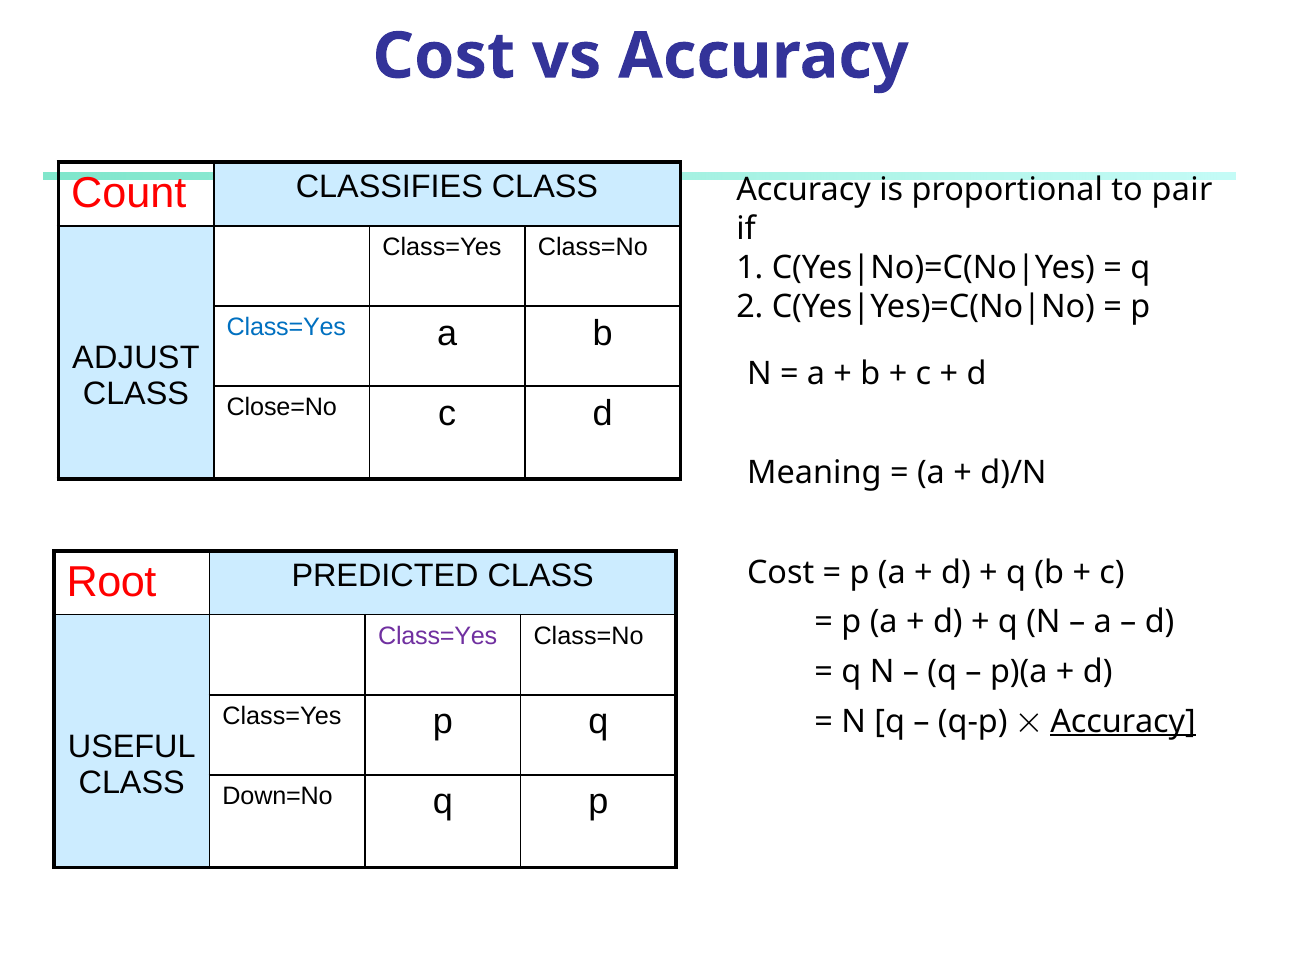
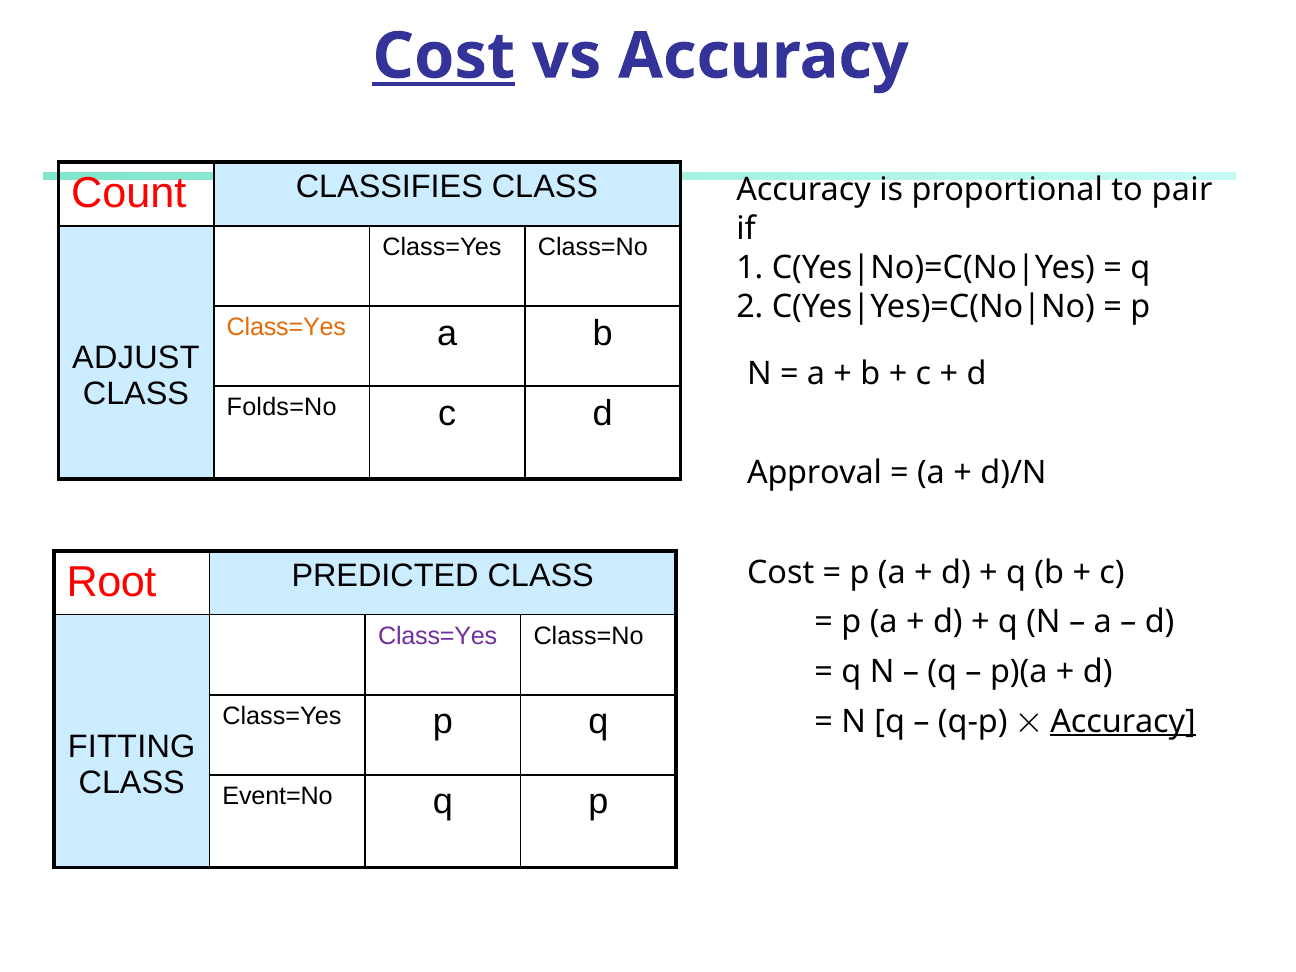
Cost at (444, 56) underline: none -> present
Class=Yes at (286, 327) colour: blue -> orange
Close=No: Close=No -> Folds=No
Meaning: Meaning -> Approval
USEFUL: USEFUL -> FITTING
Down=No: Down=No -> Event=No
